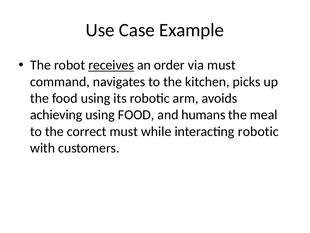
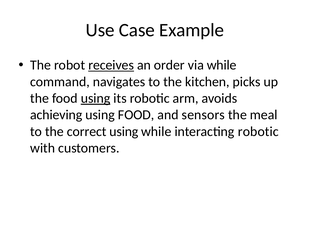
via must: must -> while
using at (96, 98) underline: none -> present
humans: humans -> sensors
correct must: must -> using
